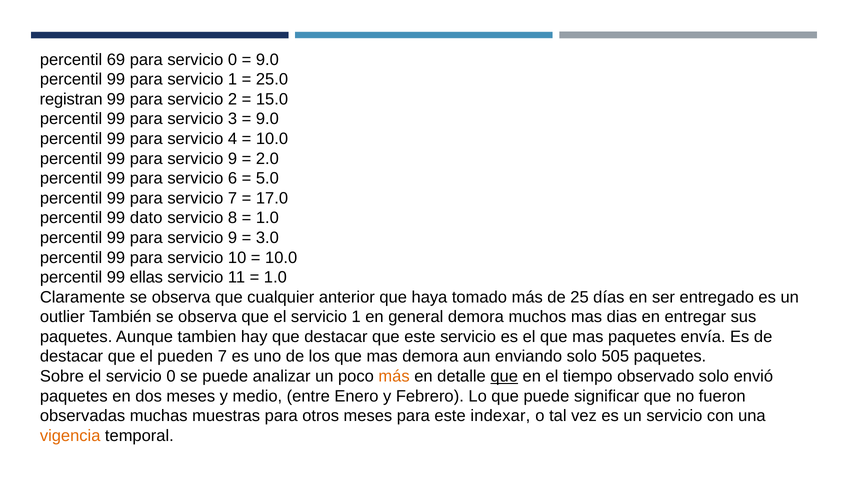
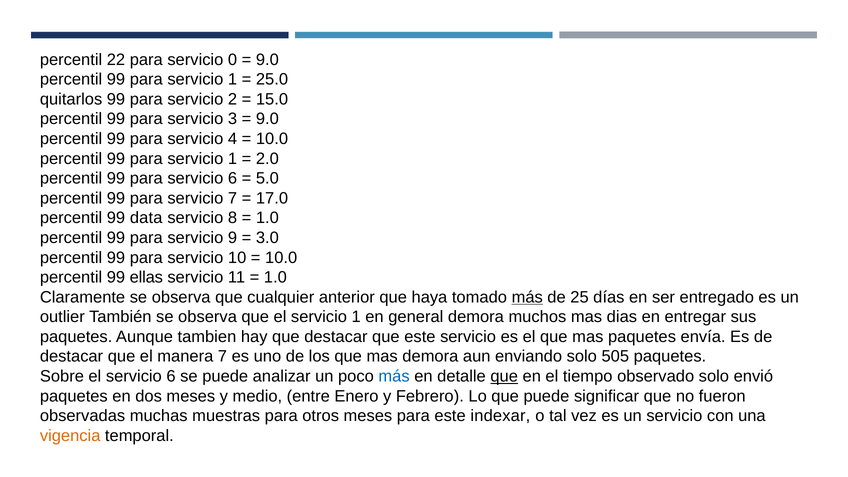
69: 69 -> 22
registran: registran -> quitarlos
9 at (233, 159): 9 -> 1
dato: dato -> data
más at (527, 297) underline: none -> present
pueden: pueden -> manera
el servicio 0: 0 -> 6
más at (394, 376) colour: orange -> blue
